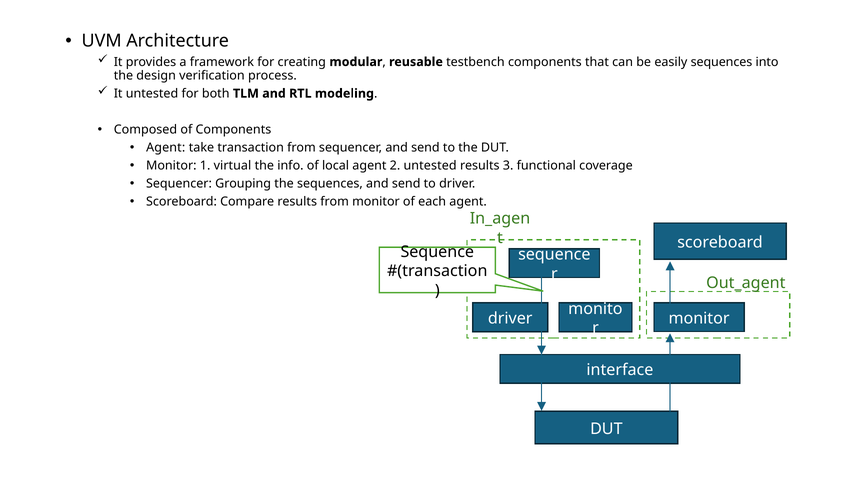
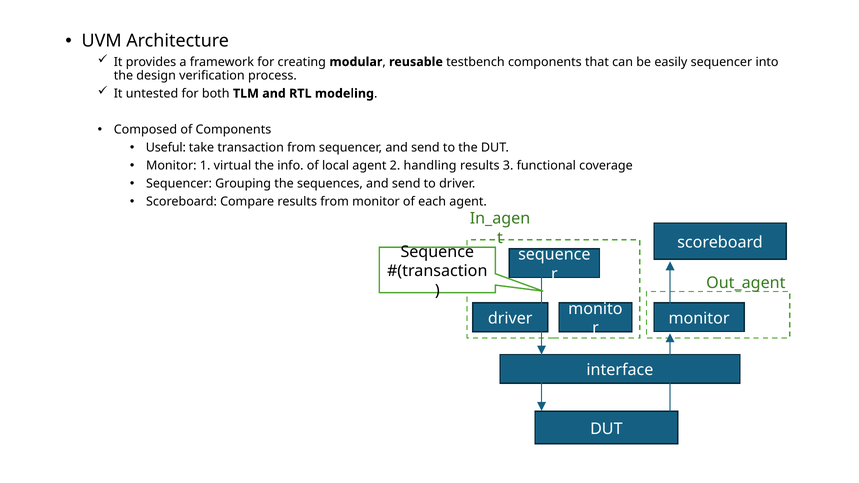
easily sequences: sequences -> sequencer
Agent at (166, 148): Agent -> Useful
2 untested: untested -> handling
